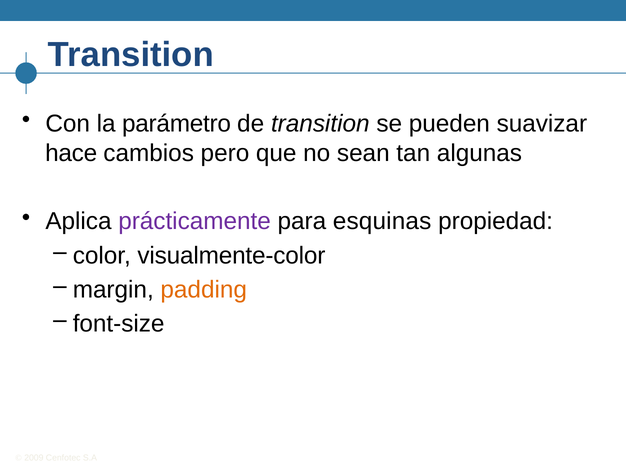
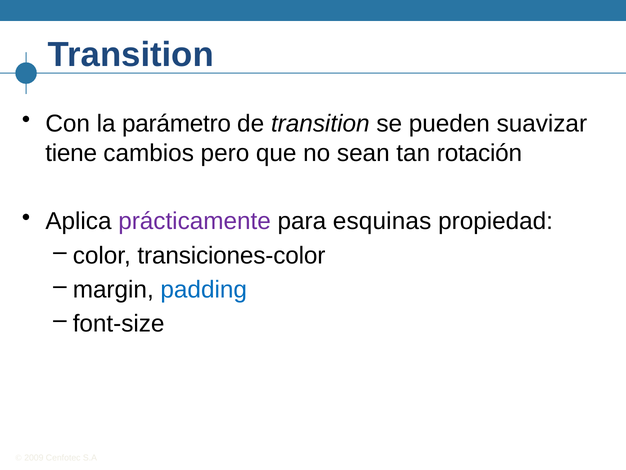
hace: hace -> tiene
algunas: algunas -> rotación
visualmente-color: visualmente-color -> transiciones-color
padding colour: orange -> blue
